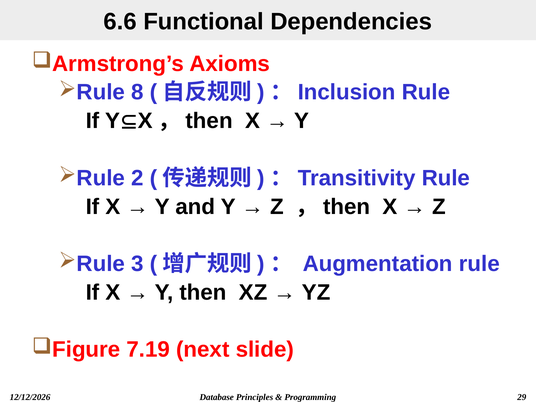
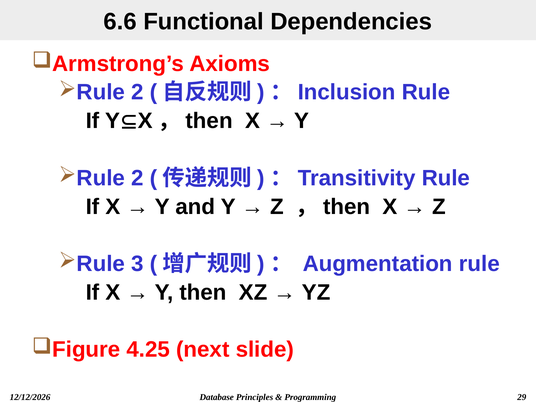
8 at (137, 92): 8 -> 2
7.19: 7.19 -> 4.25
